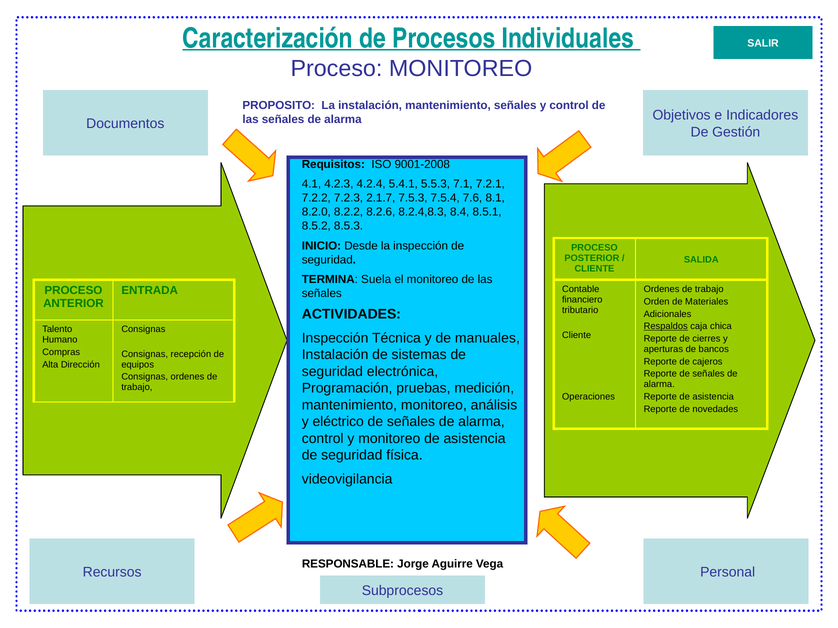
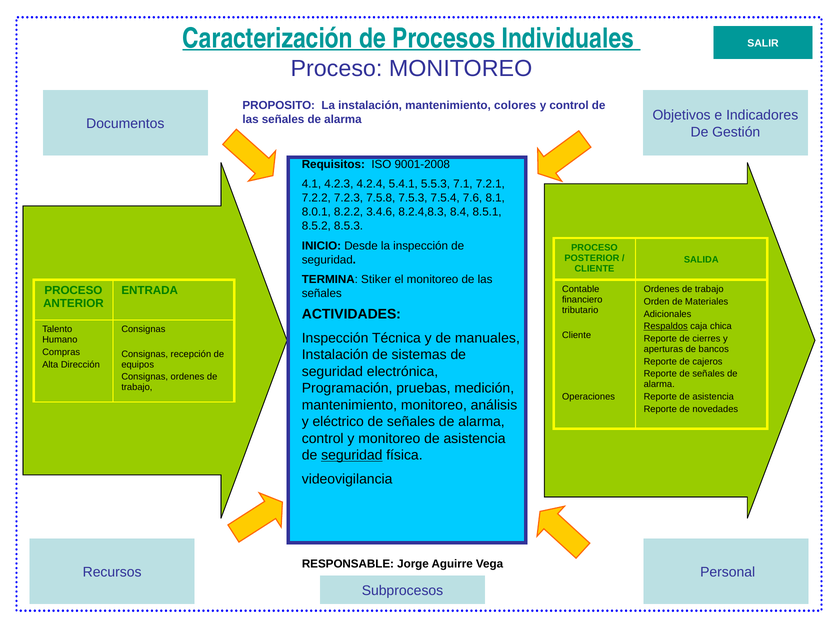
mantenimiento señales: señales -> colores
2.1.7: 2.1.7 -> 7.5.8
8.2.0: 8.2.0 -> 8.0.1
8.2.6: 8.2.6 -> 3.4.6
Suela: Suela -> Stiker
seguridad at (352, 456) underline: none -> present
